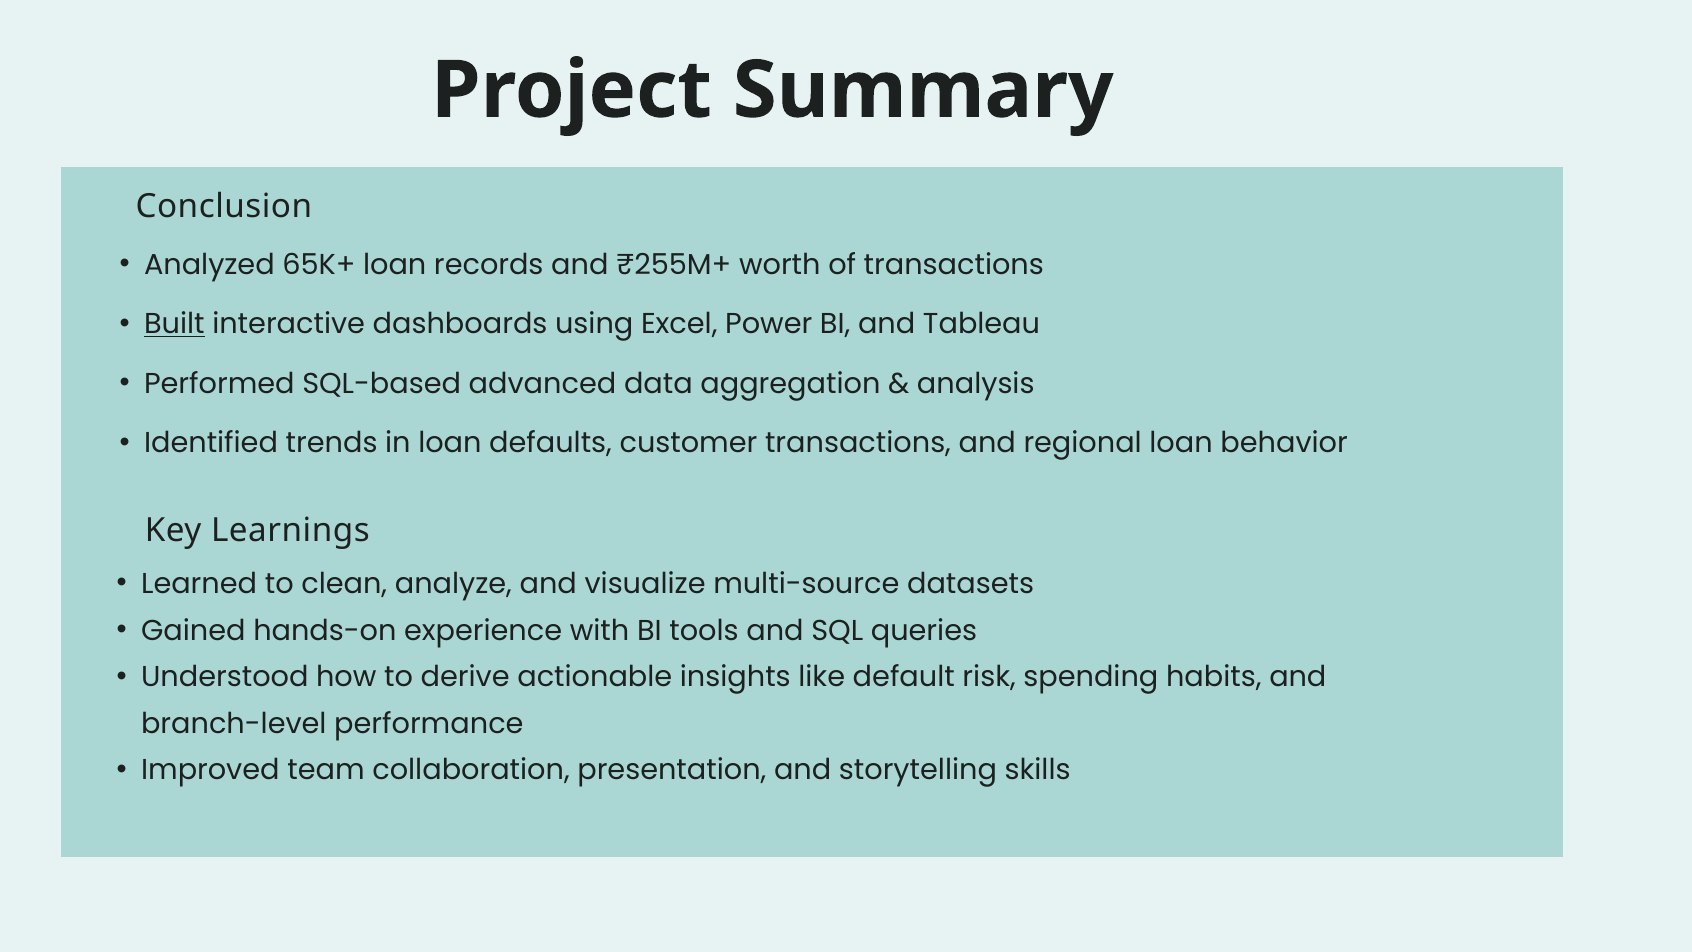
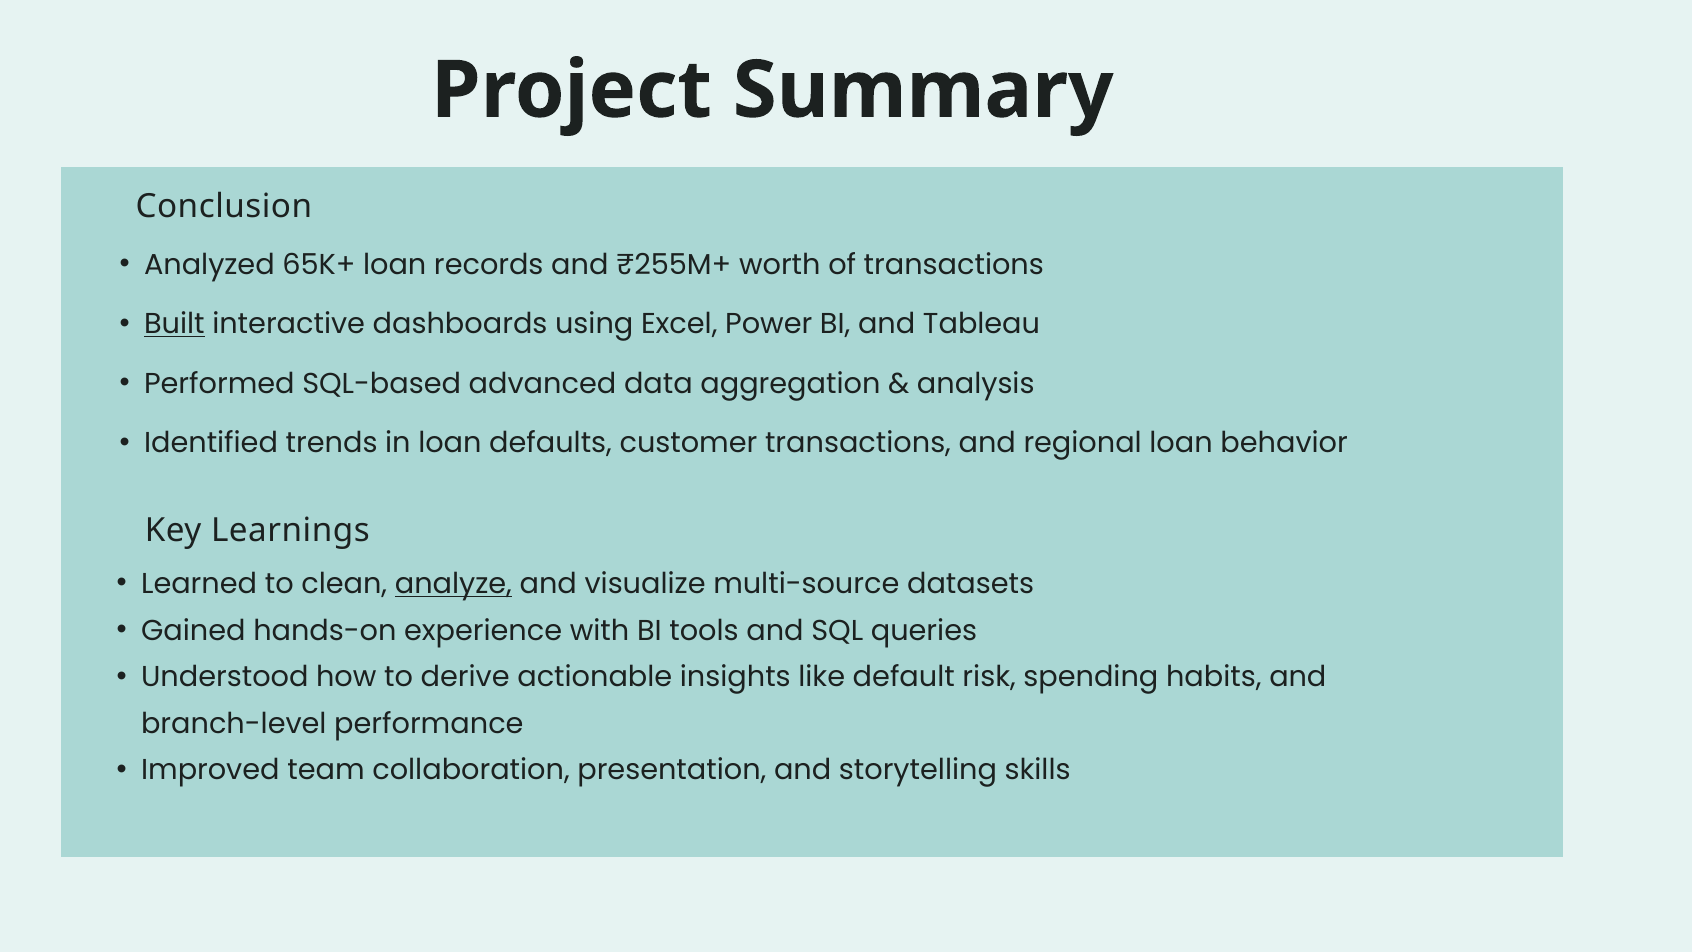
analyze underline: none -> present
